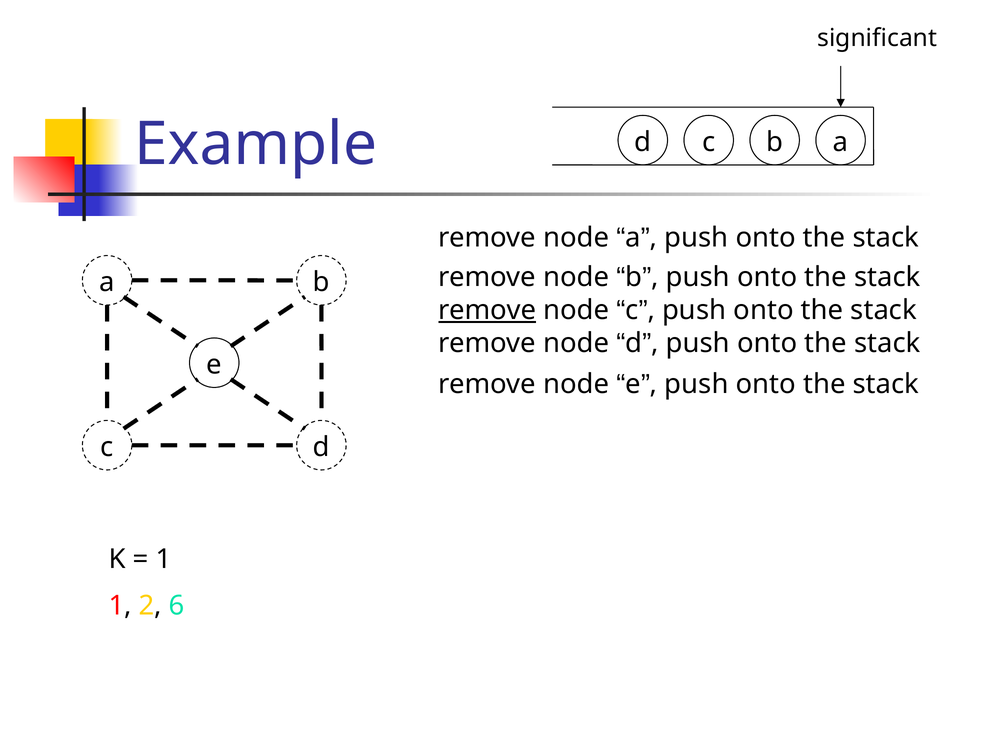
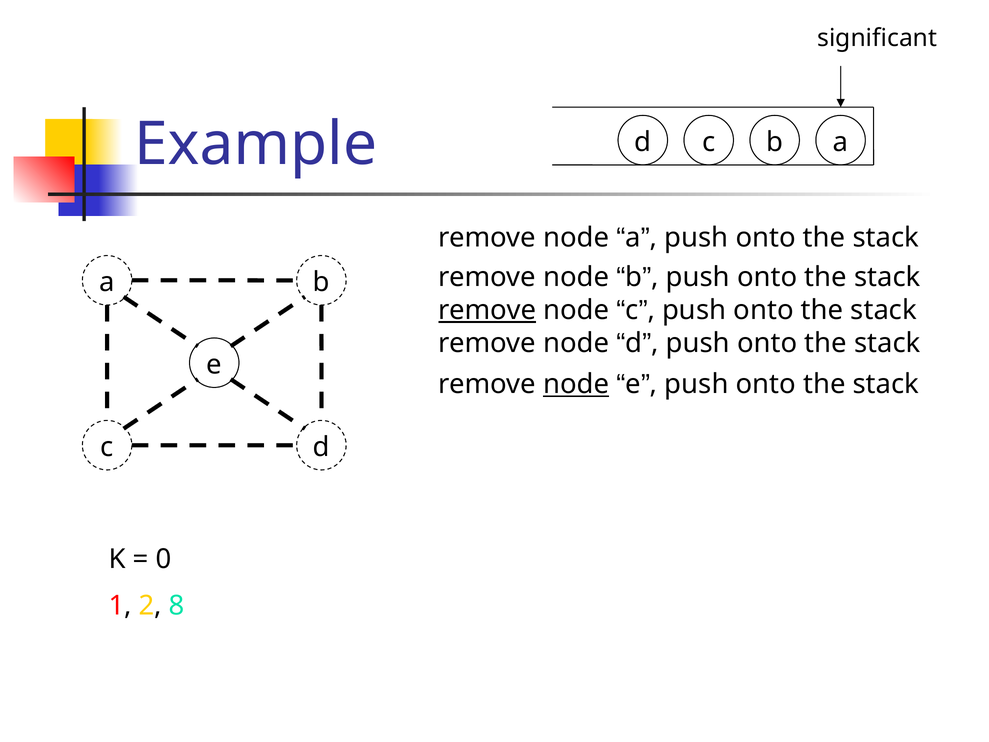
node at (576, 384) underline: none -> present
1 at (163, 559): 1 -> 0
6: 6 -> 8
